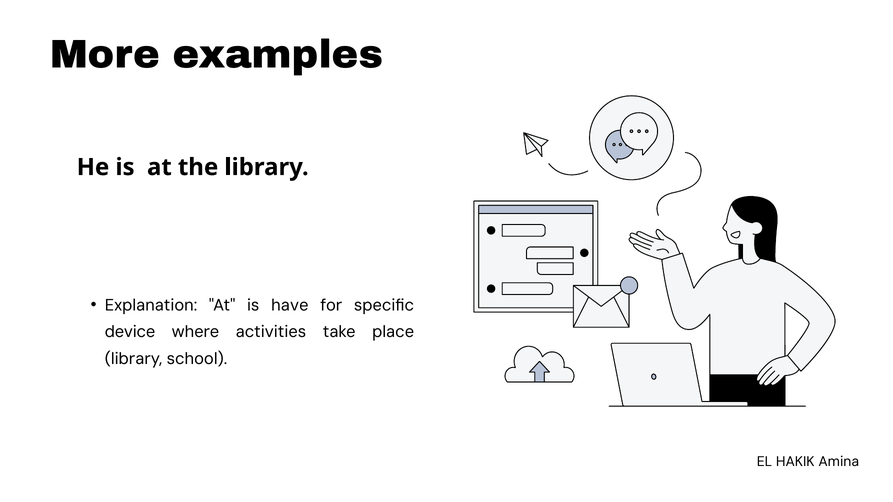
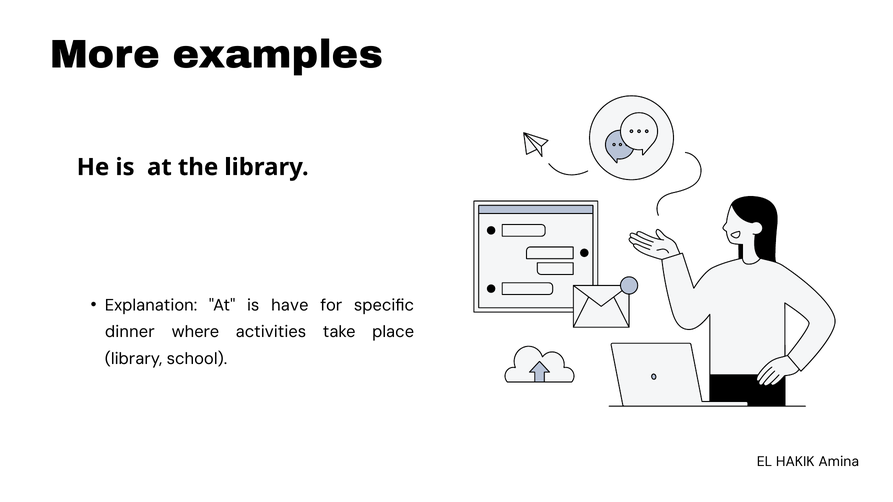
device: device -> dinner
